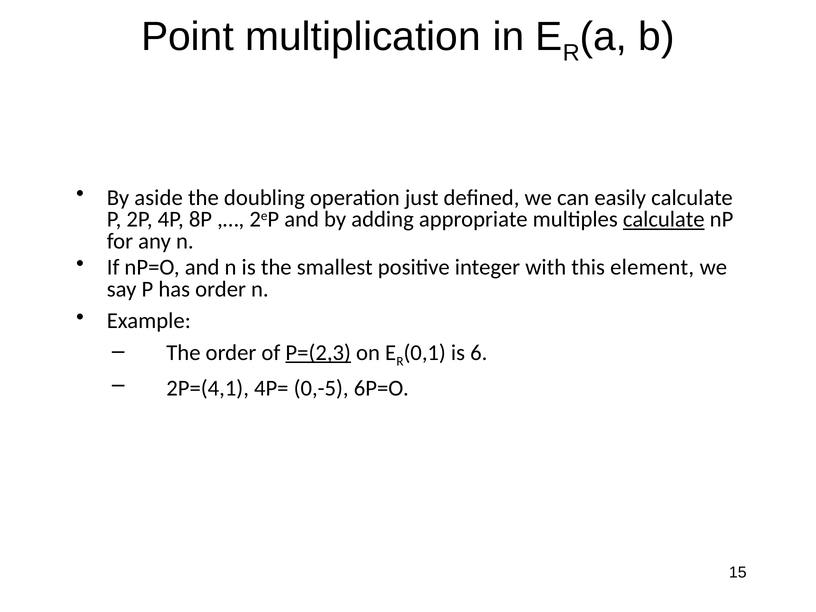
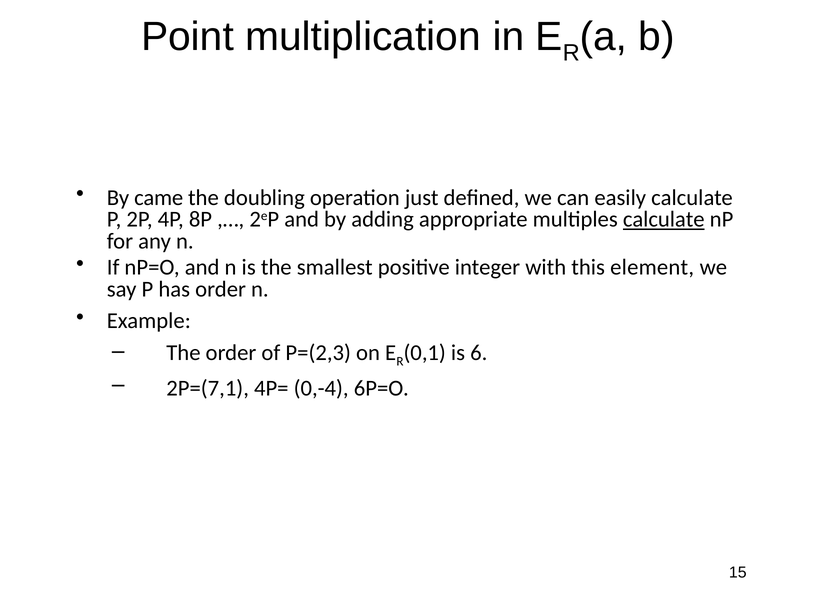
aside: aside -> came
P=(2,3 underline: present -> none
2P=(4,1: 2P=(4,1 -> 2P=(7,1
0,-5: 0,-5 -> 0,-4
